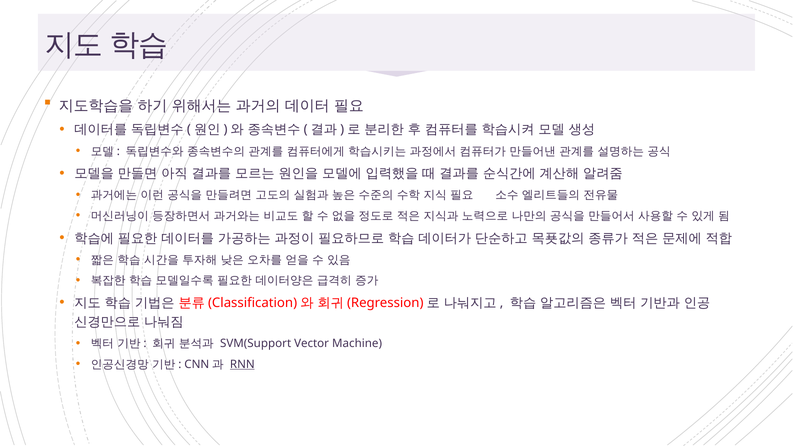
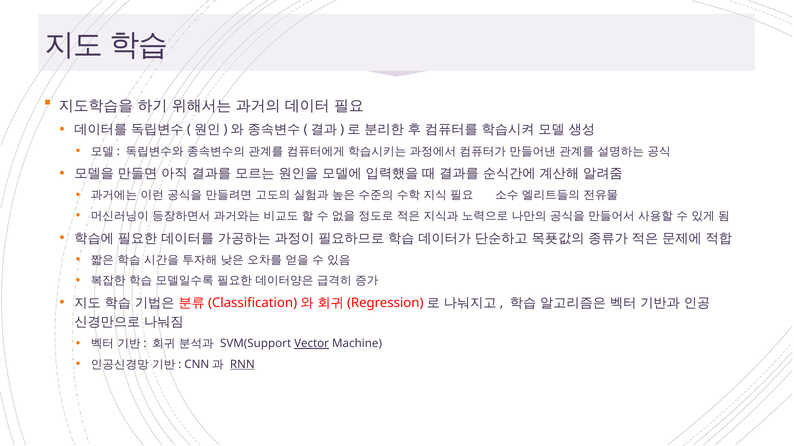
Vector underline: none -> present
